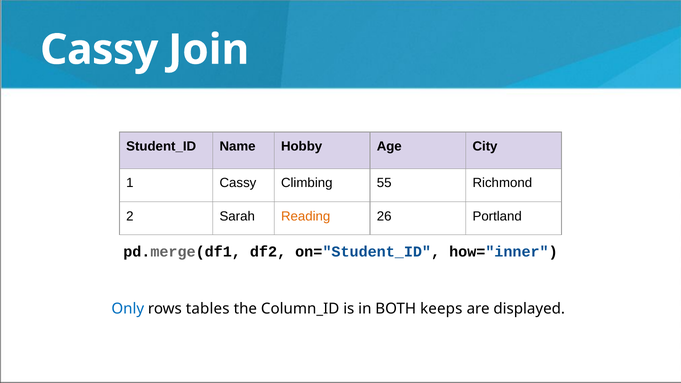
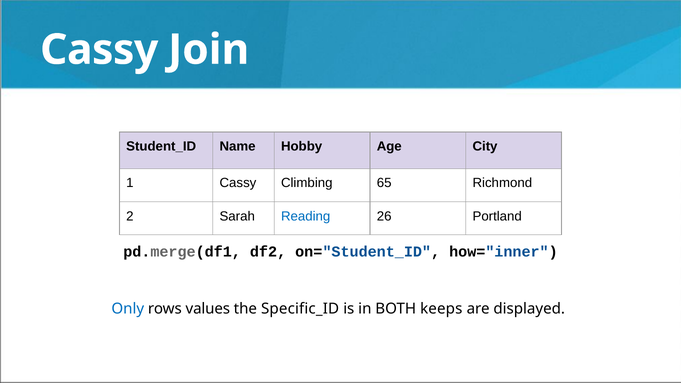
55: 55 -> 65
Reading colour: orange -> blue
tables: tables -> values
Column_ID: Column_ID -> Specific_ID
